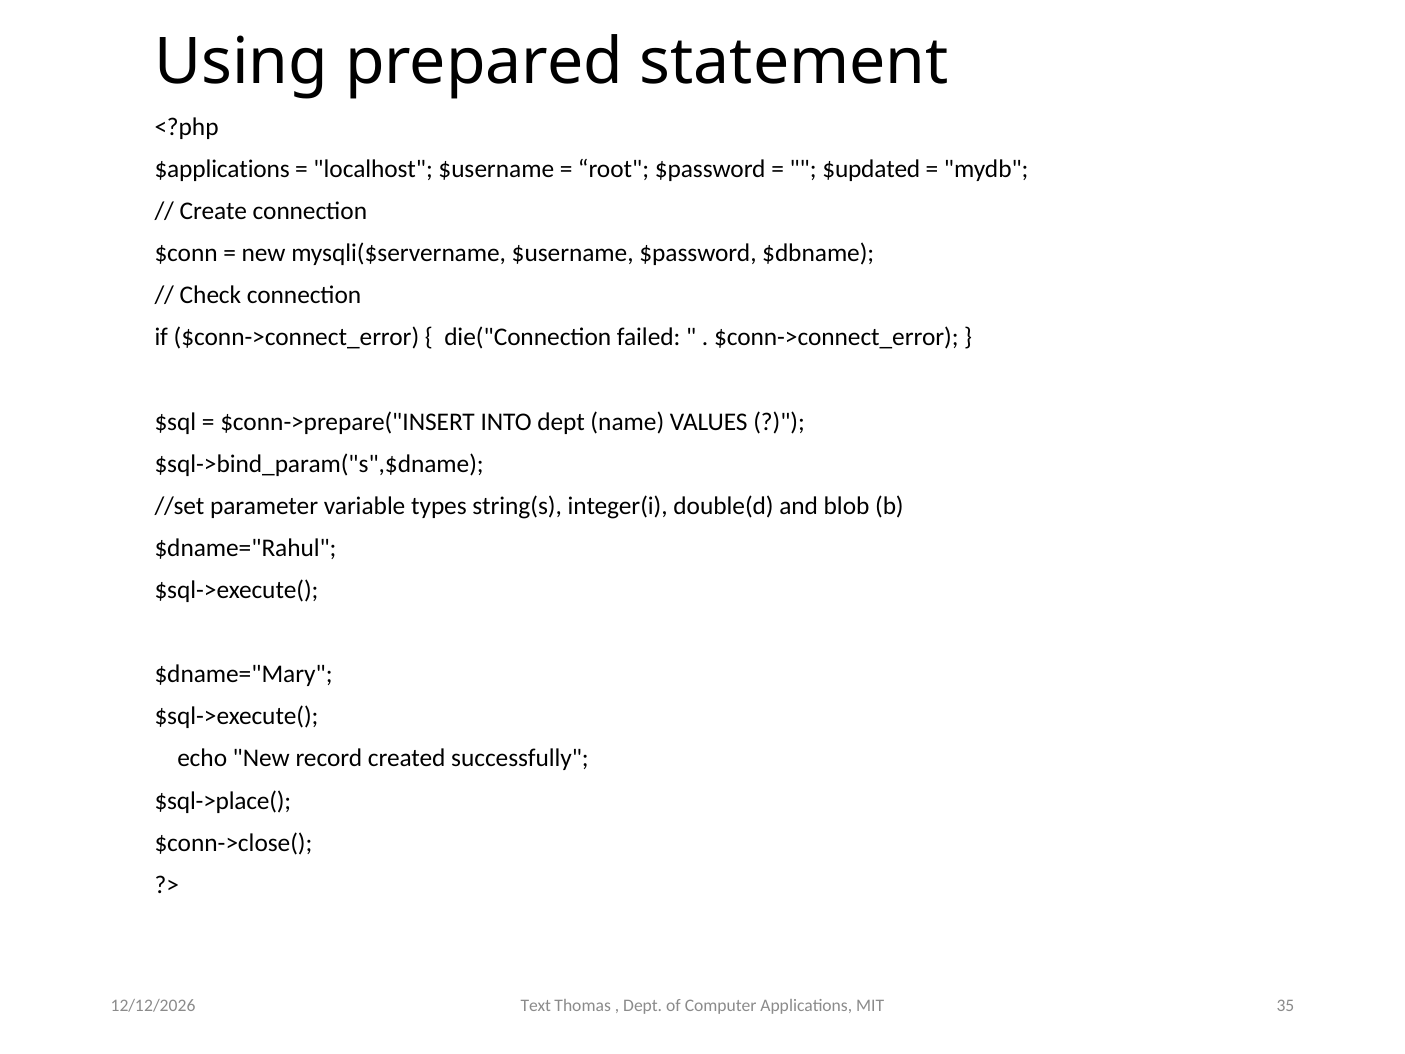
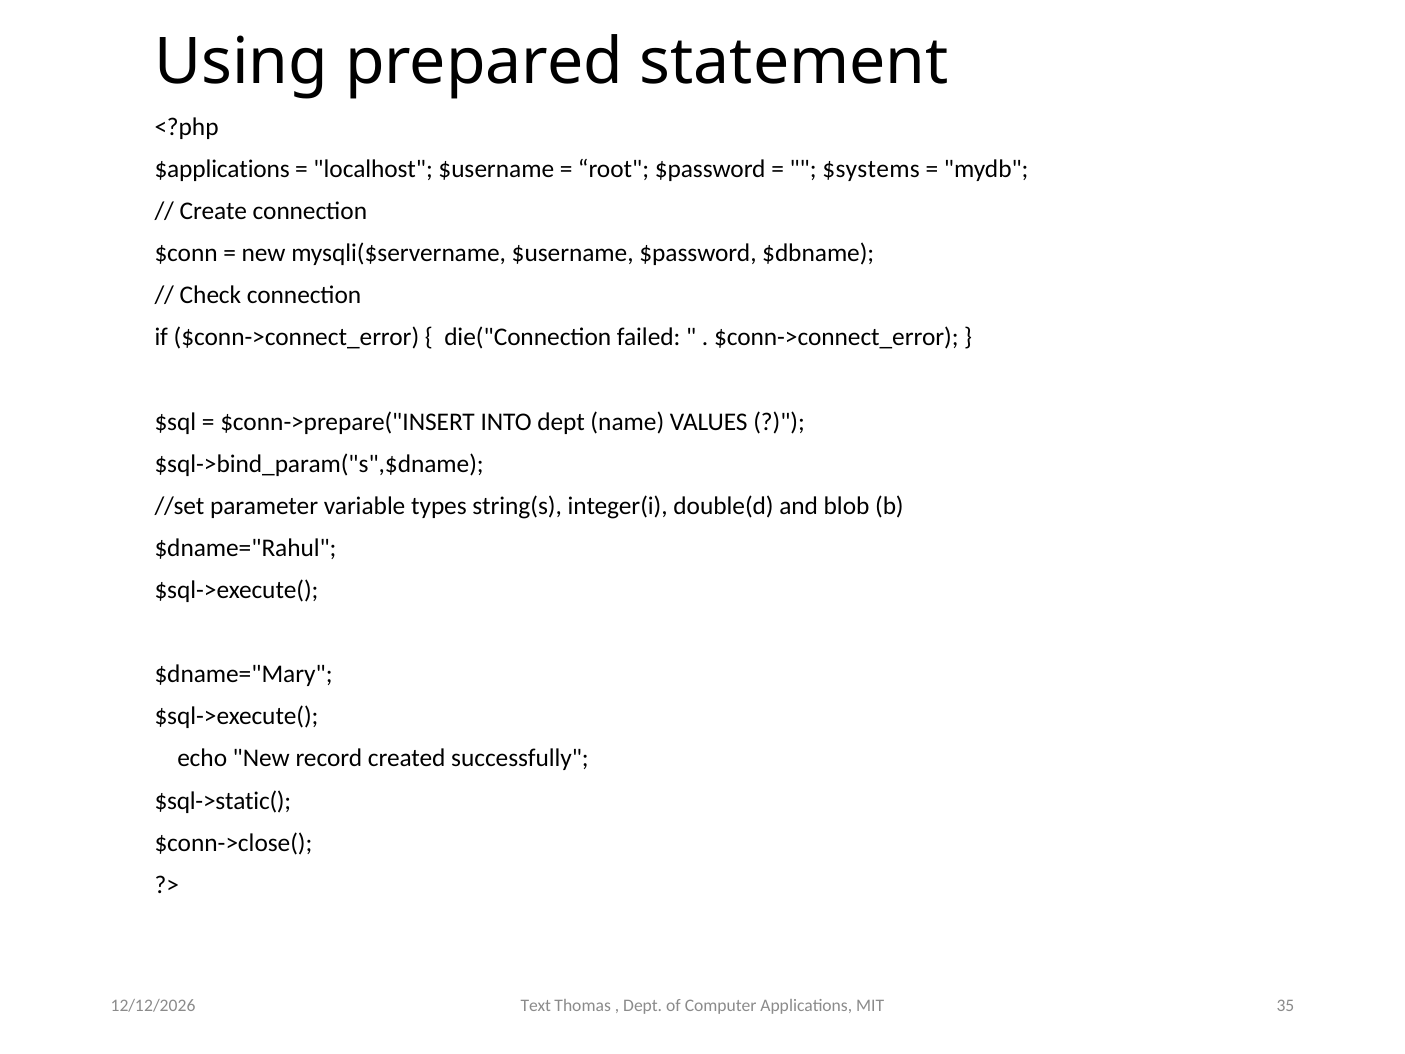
$updated: $updated -> $systems
$sql->place(: $sql->place( -> $sql->static(
